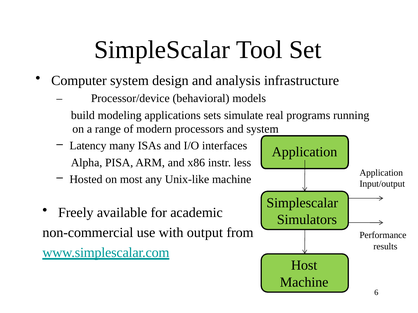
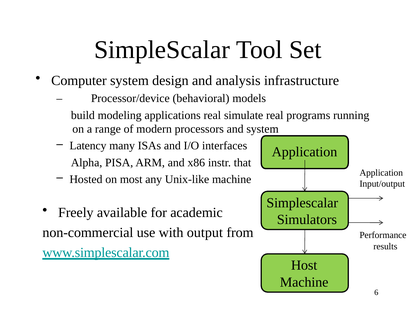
applications sets: sets -> real
less: less -> that
